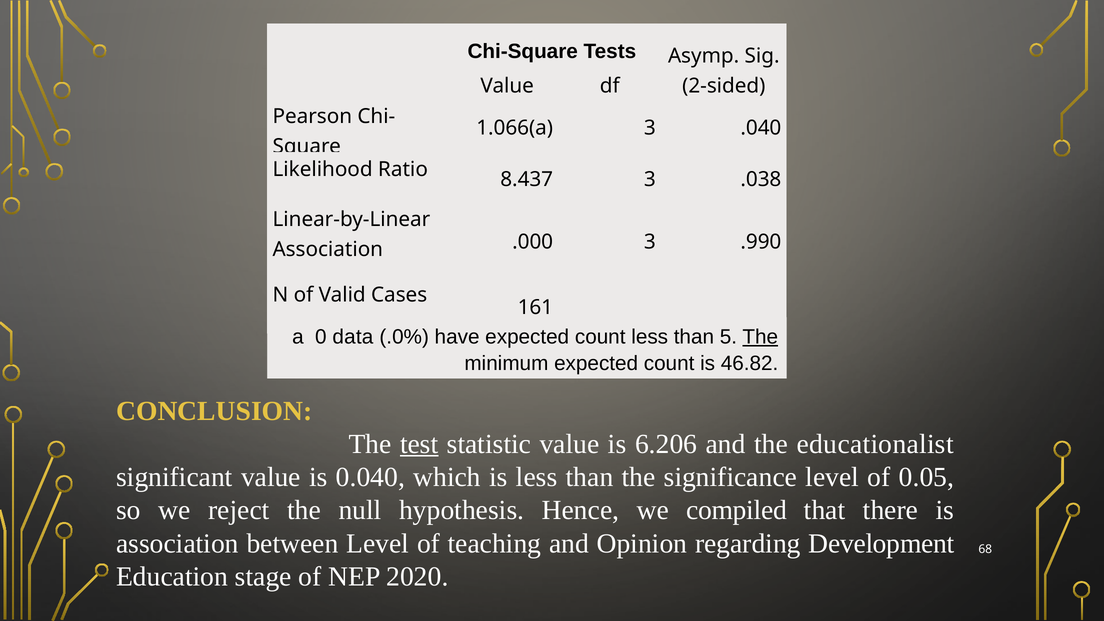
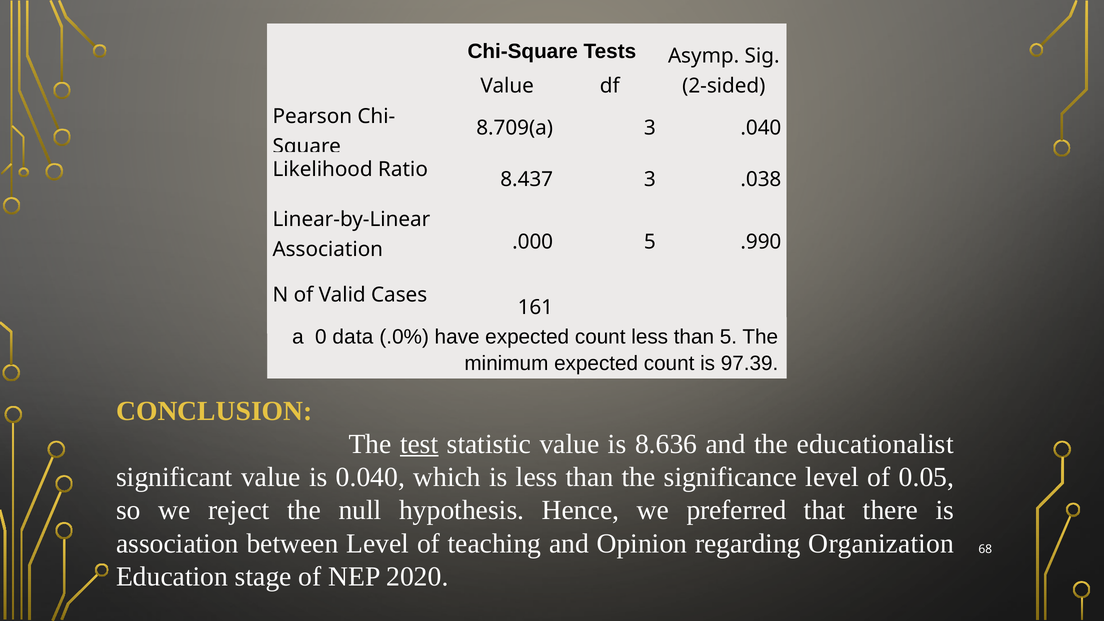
1.066(a: 1.066(a -> 8.709(a
.000 3: 3 -> 5
The at (760, 337) underline: present -> none
46.82: 46.82 -> 97.39
6.206: 6.206 -> 8.636
compiled: compiled -> preferred
Development: Development -> Organization
